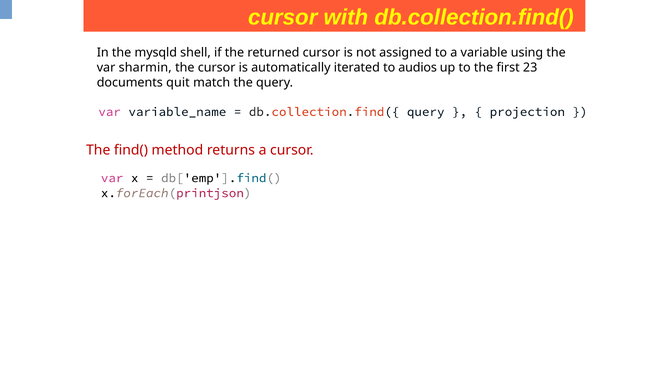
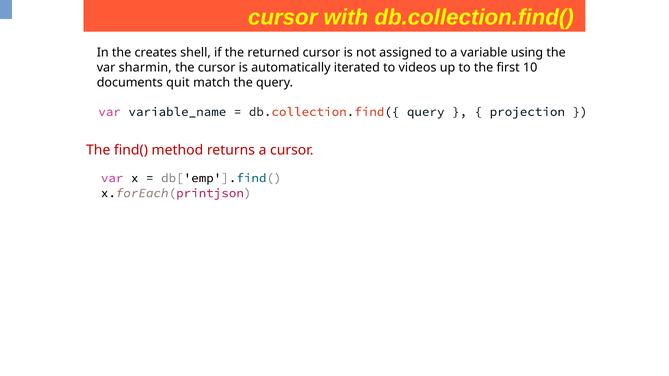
mysqld: mysqld -> creates
audios: audios -> videos
23: 23 -> 10
